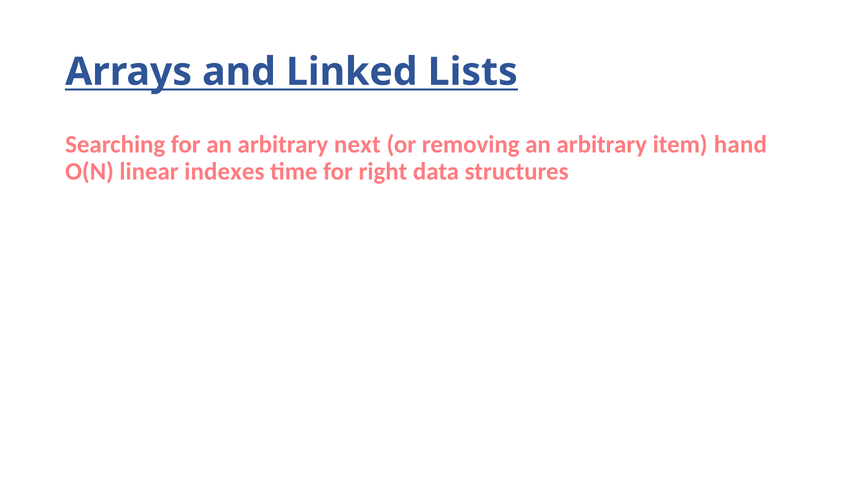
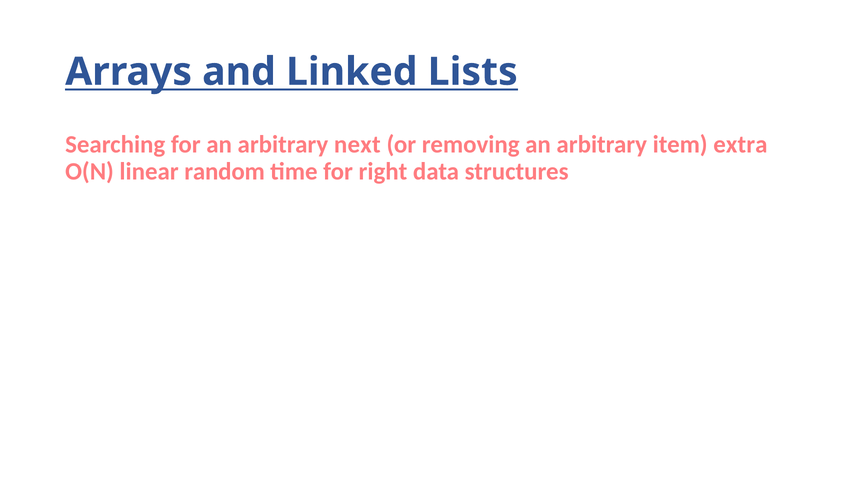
hand: hand -> extra
indexes: indexes -> random
